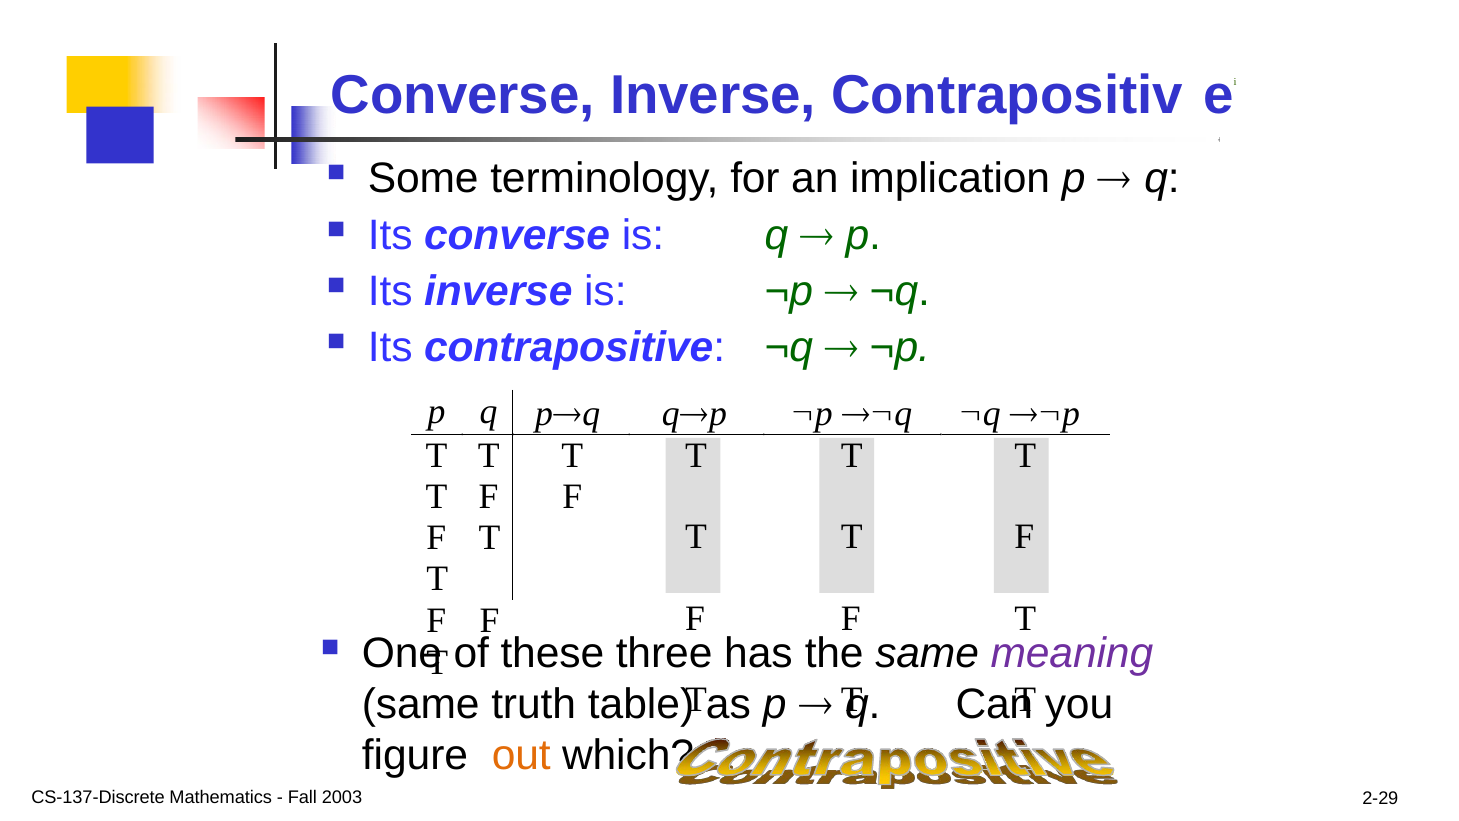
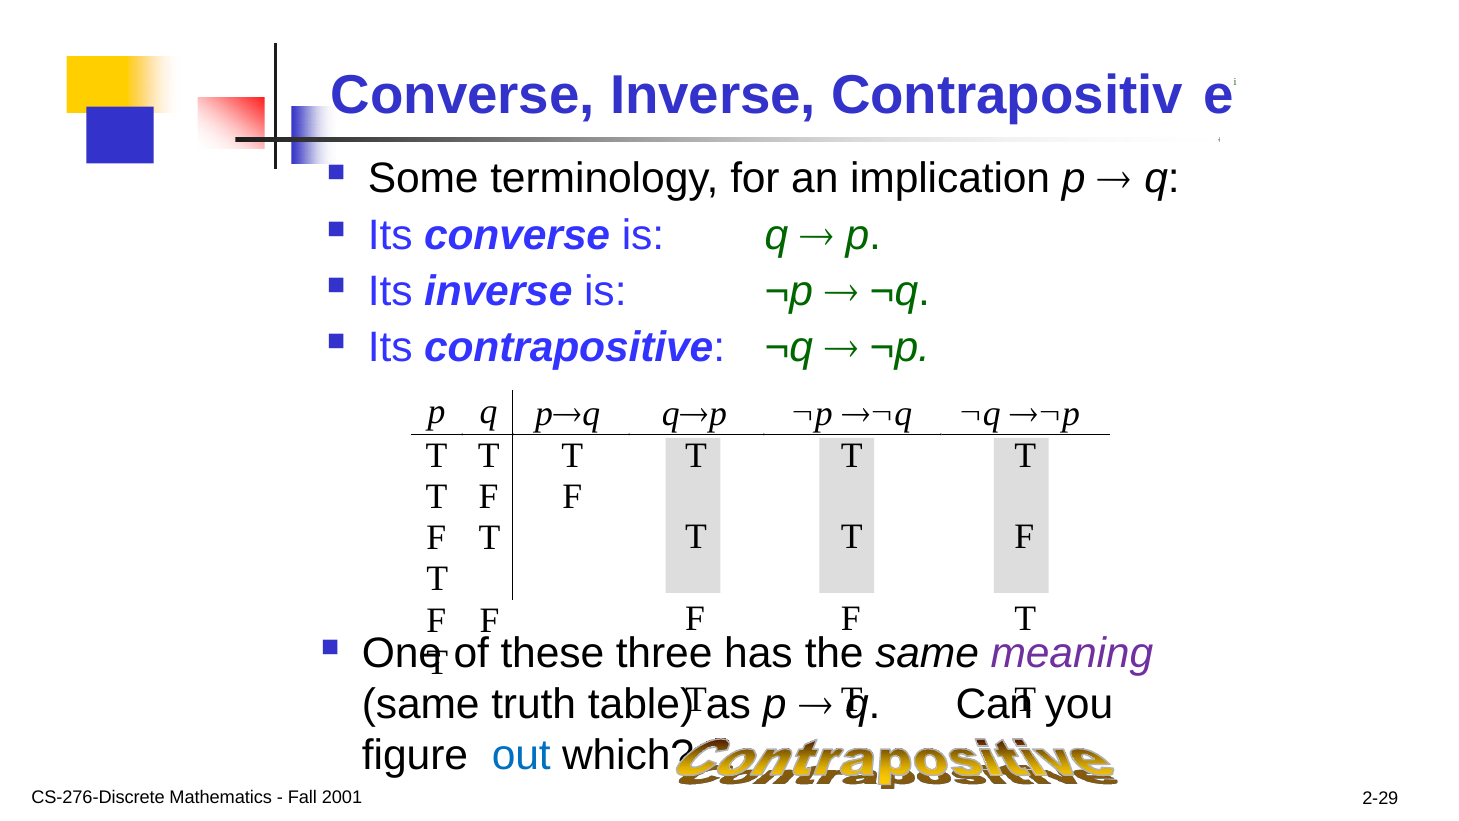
out colour: orange -> blue
CS-137-Discrete: CS-137-Discrete -> CS-276-Discrete
2003: 2003 -> 2001
